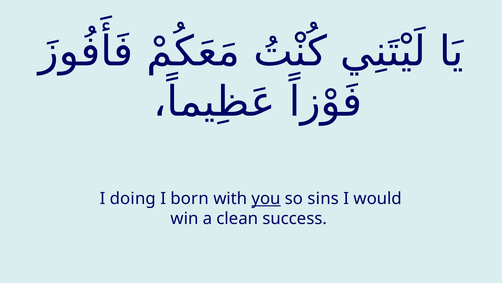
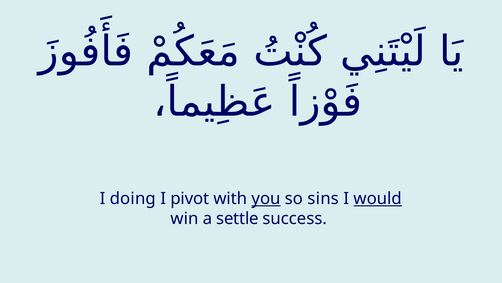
born: born -> pivot
would underline: none -> present
clean: clean -> settle
